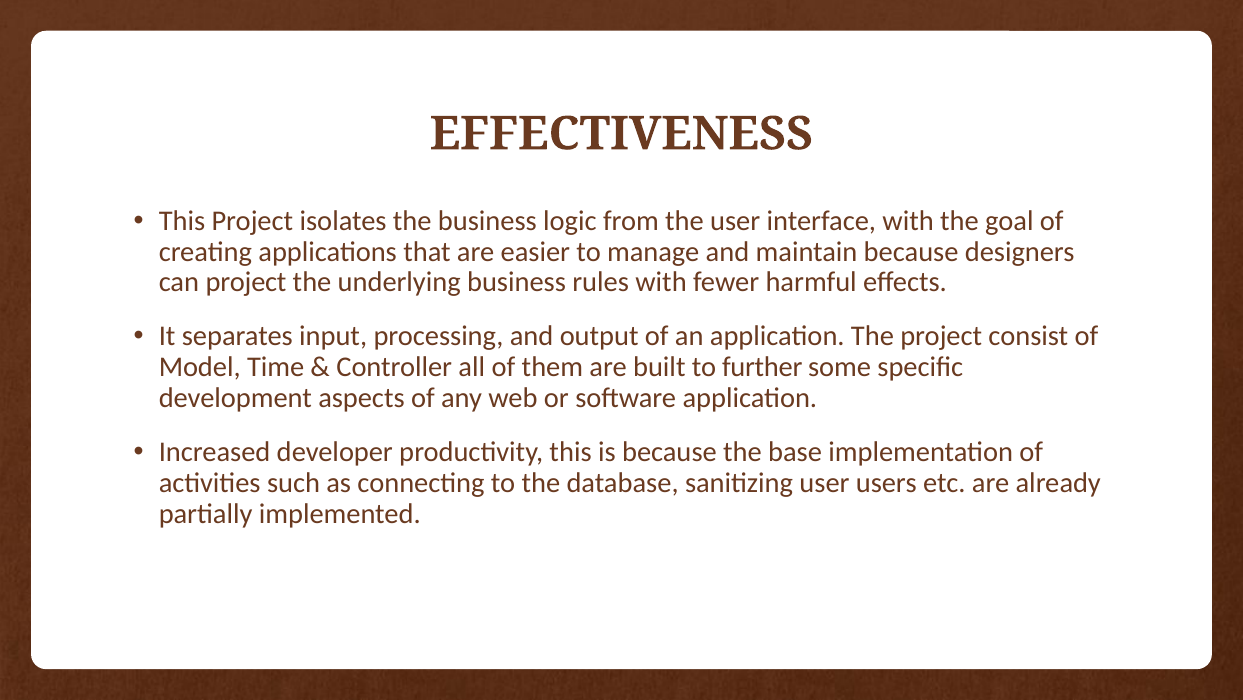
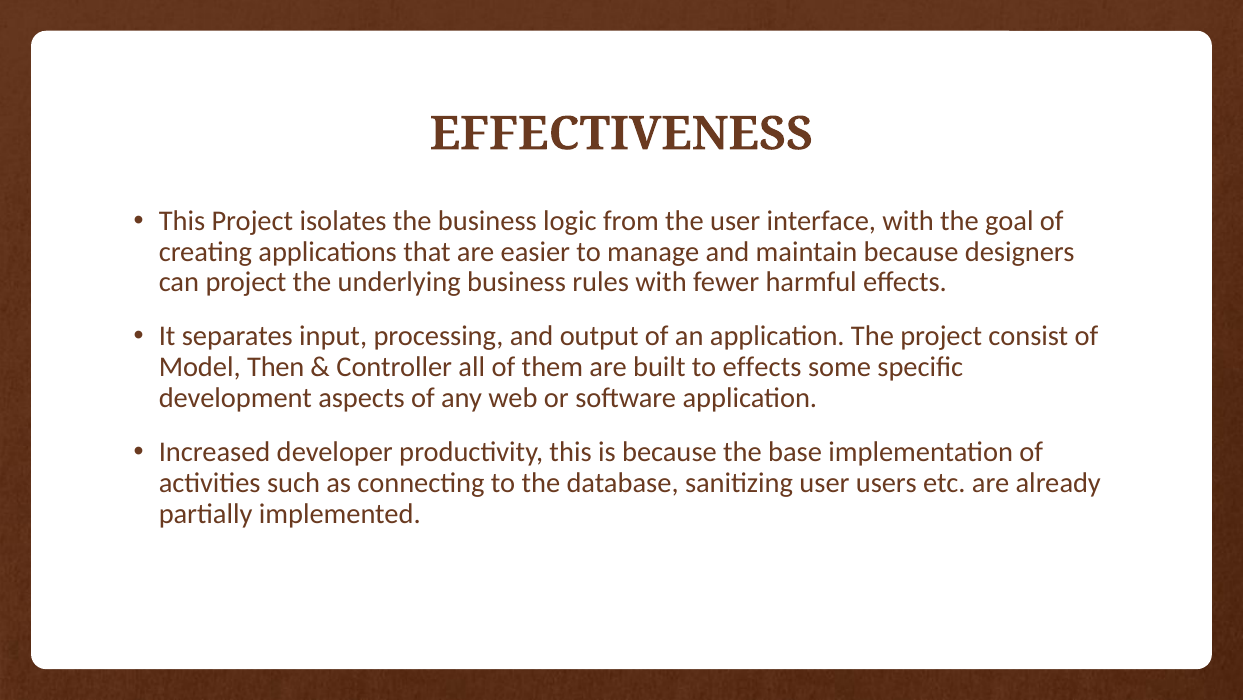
Time: Time -> Then
to further: further -> effects
